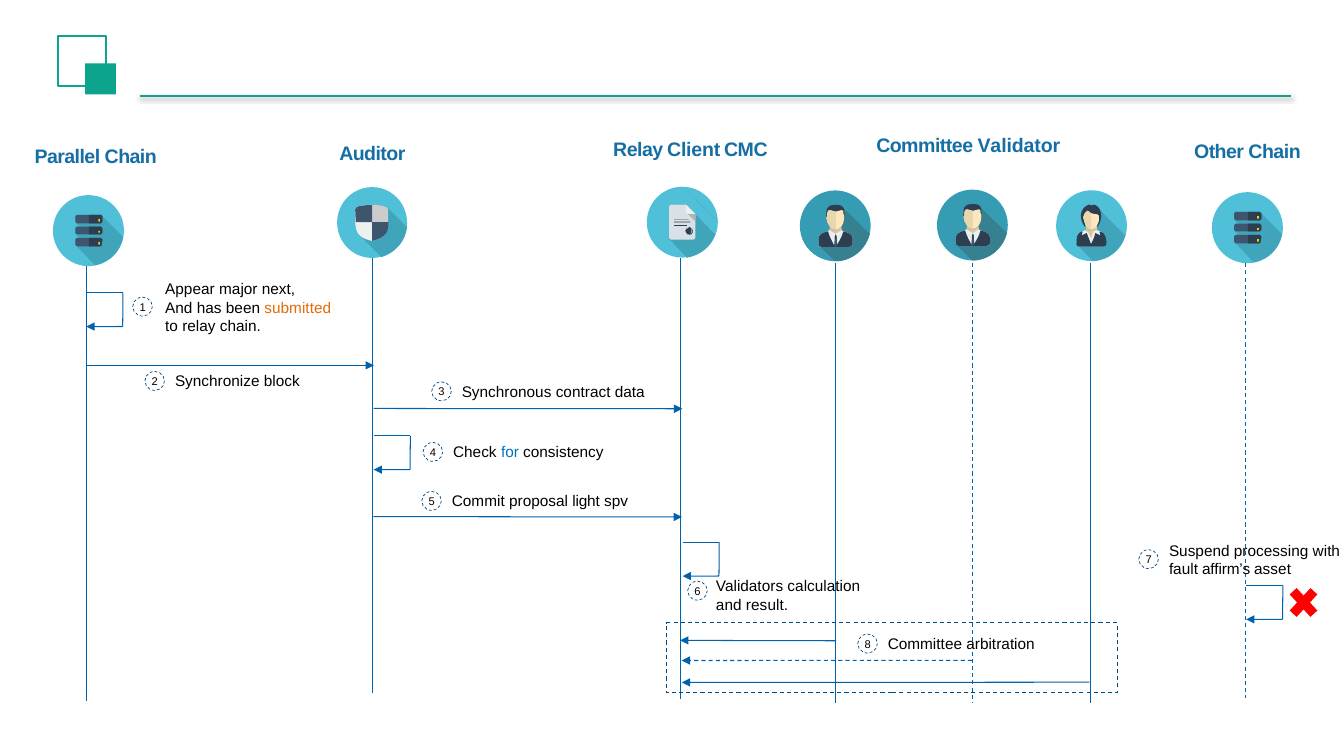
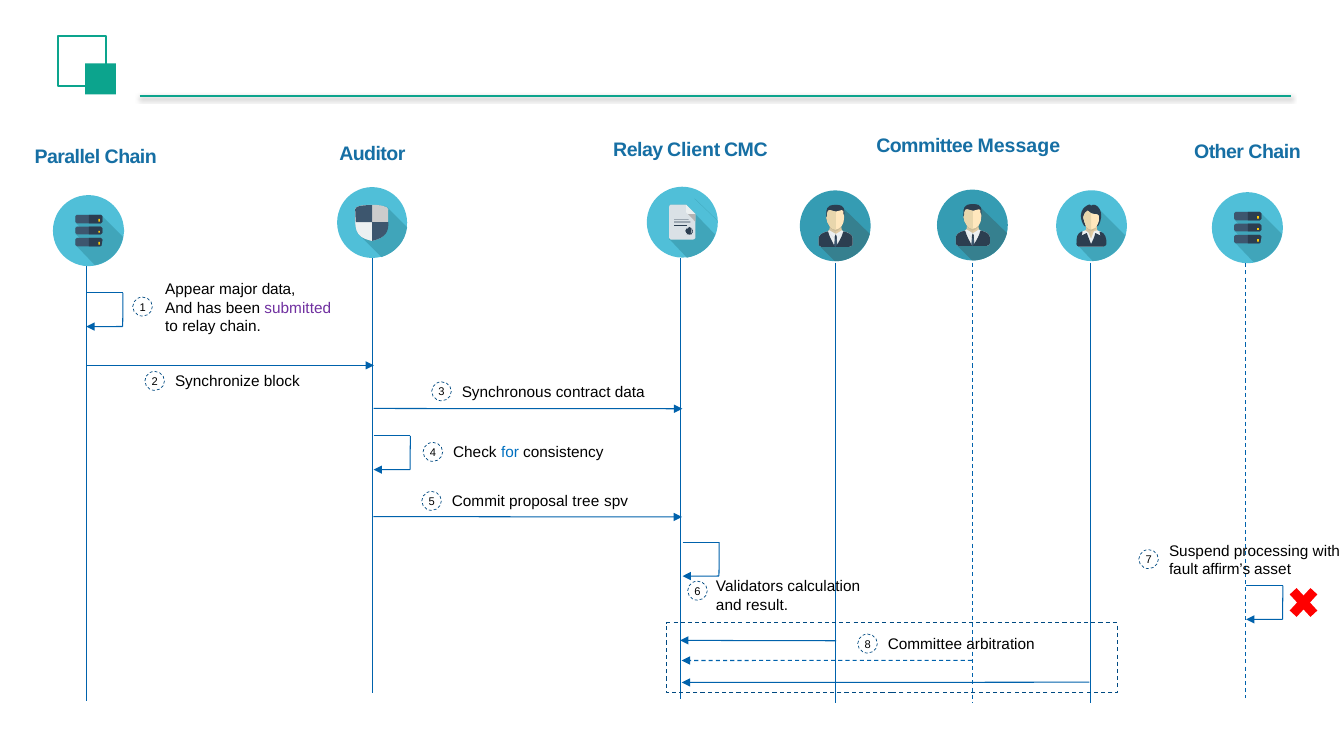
Validator: Validator -> Message
major next: next -> data
submitted colour: orange -> purple
light: light -> tree
